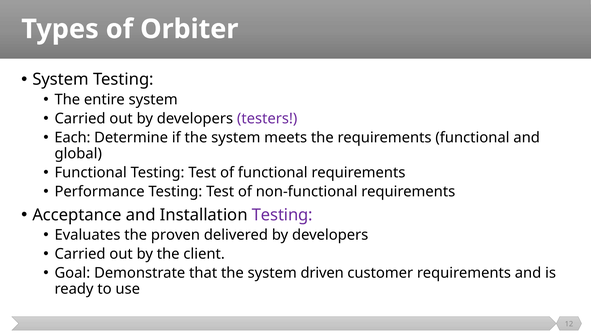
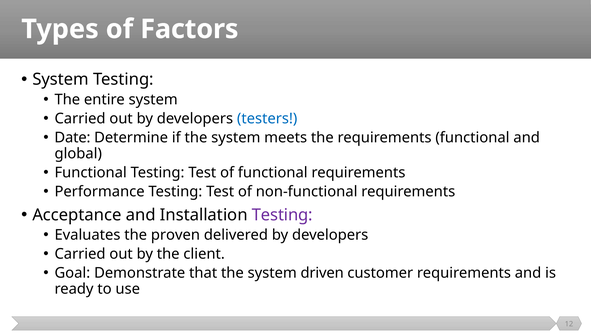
Orbiter: Orbiter -> Factors
testers colour: purple -> blue
Each: Each -> Date
